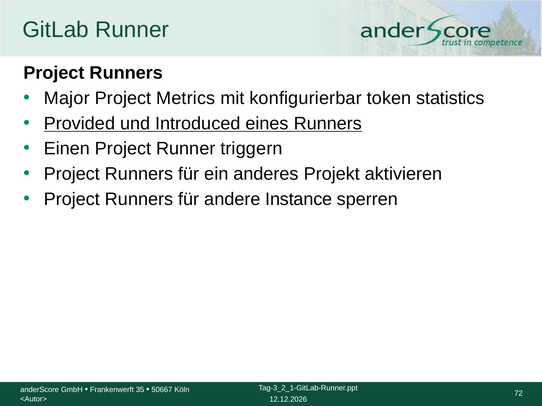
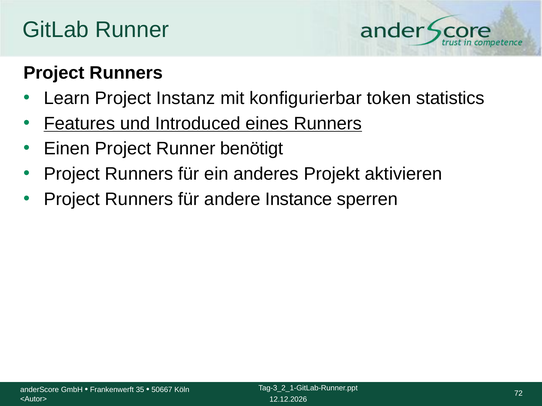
Major: Major -> Learn
Metrics: Metrics -> Instanz
Provided: Provided -> Features
triggern: triggern -> benötigt
